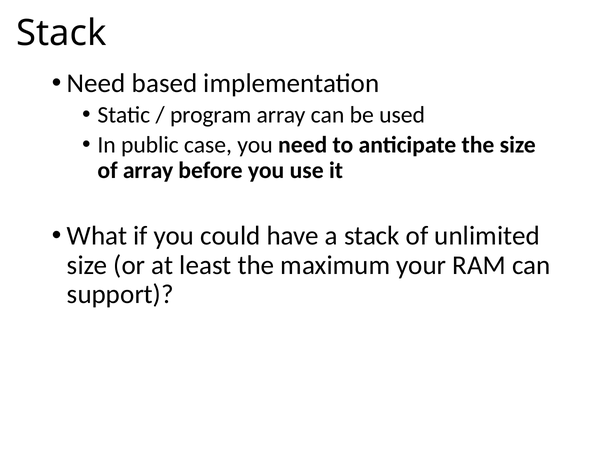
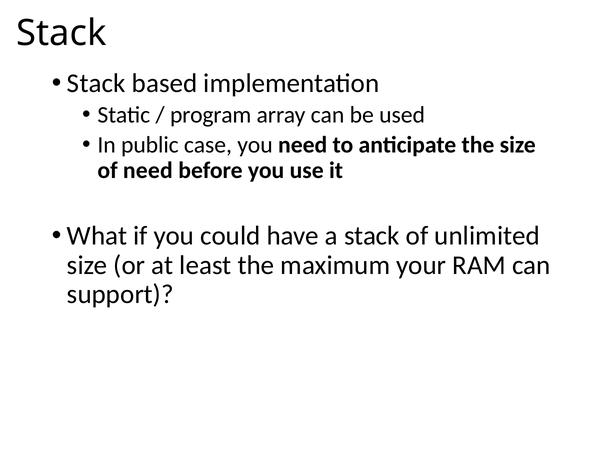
Need at (96, 83): Need -> Stack
of array: array -> need
